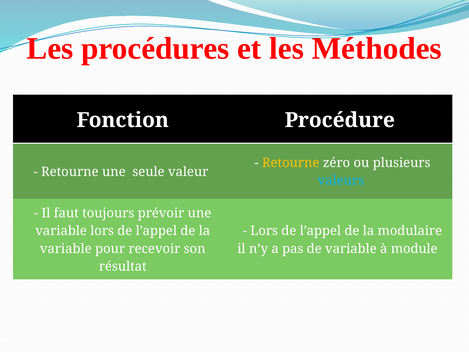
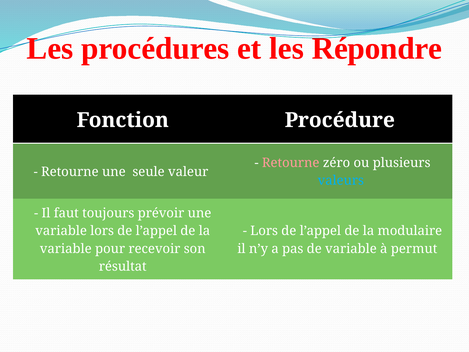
Méthodes: Méthodes -> Répondre
Retourne at (291, 163) colour: yellow -> pink
module: module -> permut
